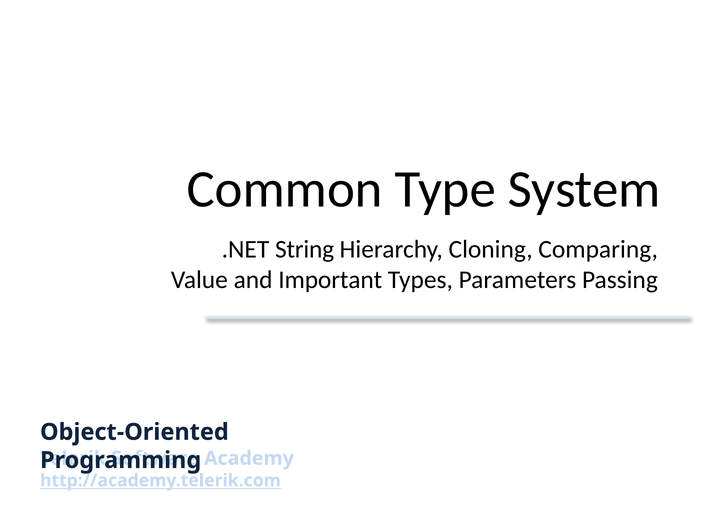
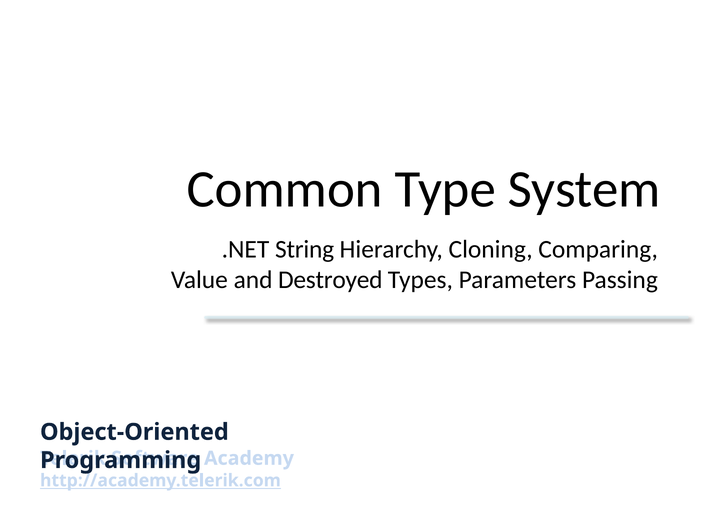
Important: Important -> Destroyed
